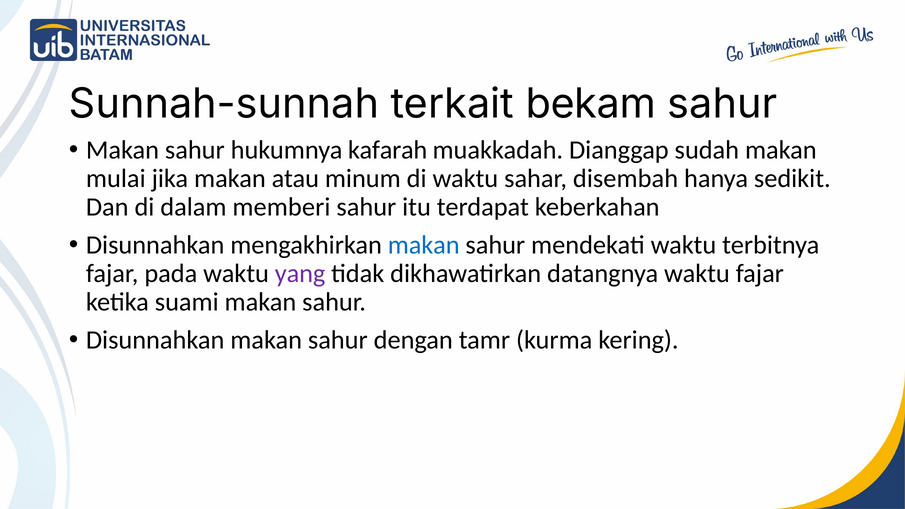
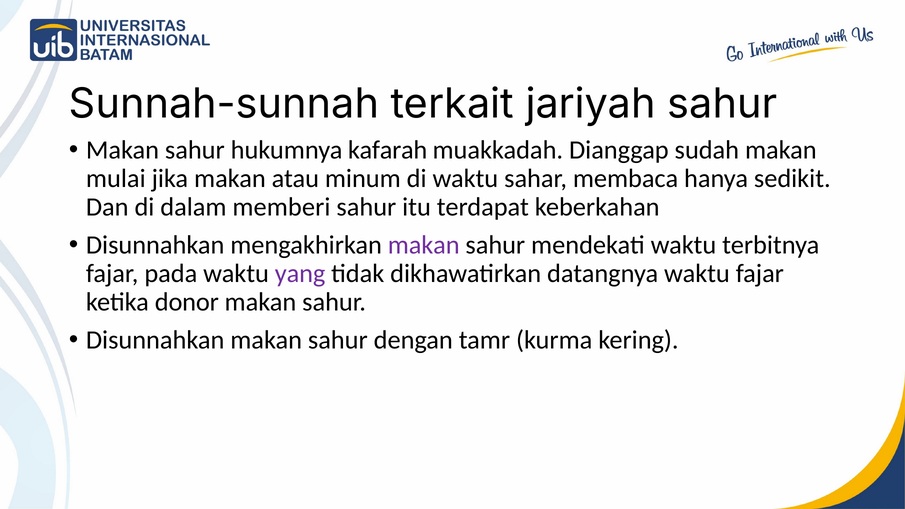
bekam: bekam -> jariyah
disembah: disembah -> membaca
makan at (424, 245) colour: blue -> purple
suami: suami -> donor
